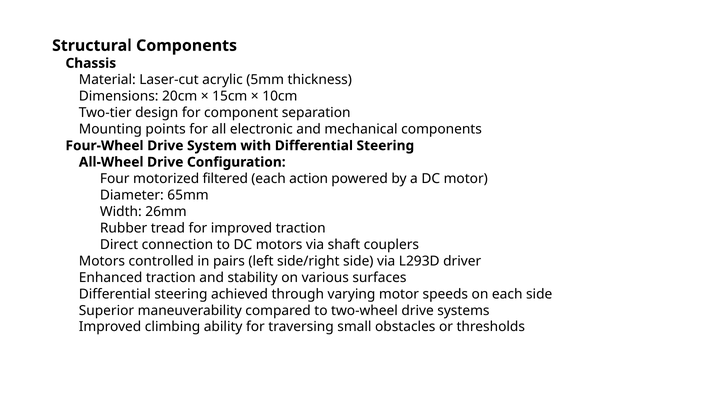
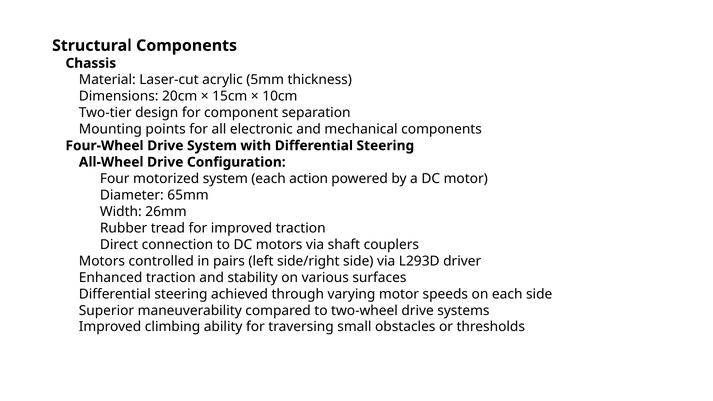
motorized filtered: filtered -> system
